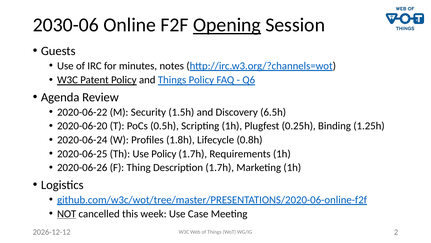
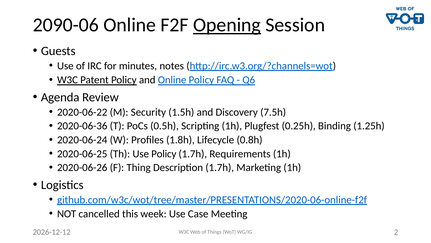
2030-06: 2030-06 -> 2090-06
and Things: Things -> Online
6.5h: 6.5h -> 7.5h
2020-06-20: 2020-06-20 -> 2020-06-36
NOT underline: present -> none
